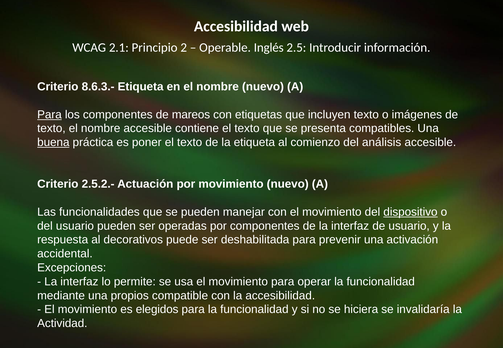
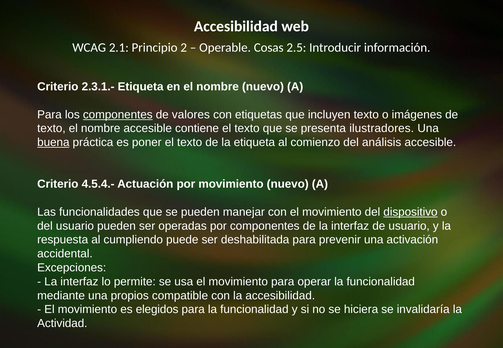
Inglés: Inglés -> Cosas
8.6.3.-: 8.6.3.- -> 2.3.1.-
Para at (49, 115) underline: present -> none
componentes at (118, 115) underline: none -> present
mareos: mareos -> valores
compatibles: compatibles -> ilustradores
2.5.2.-: 2.5.2.- -> 4.5.4.-
decorativos: decorativos -> cumpliendo
